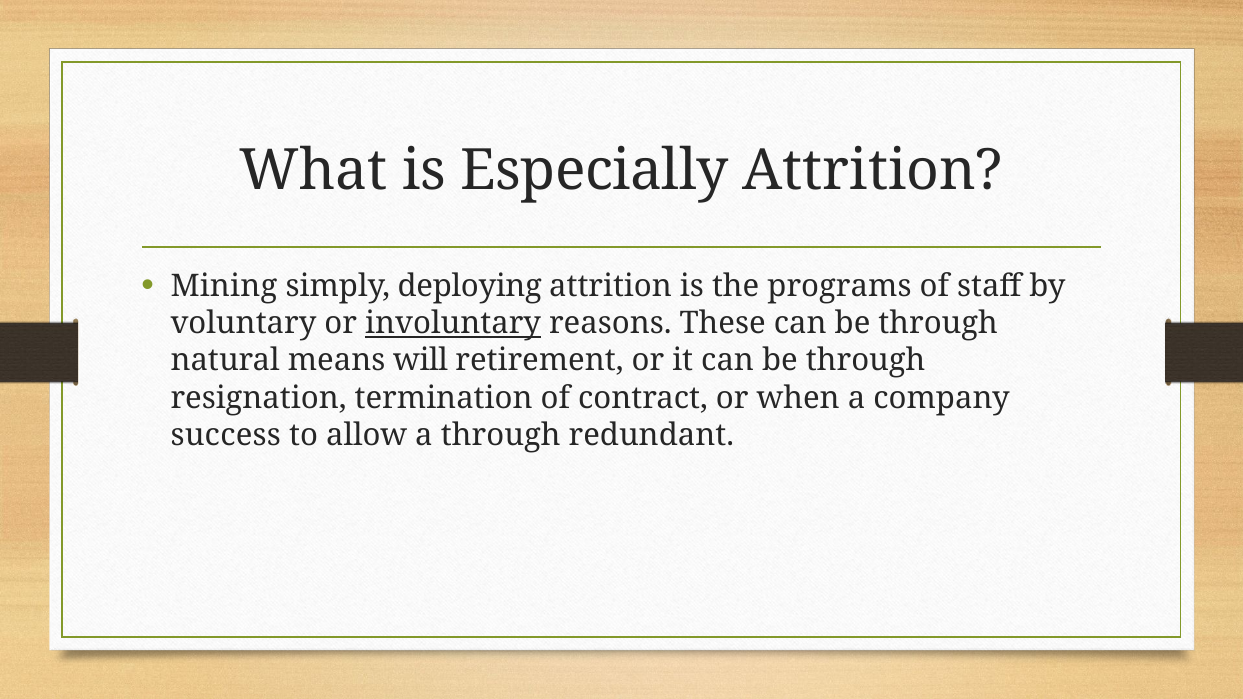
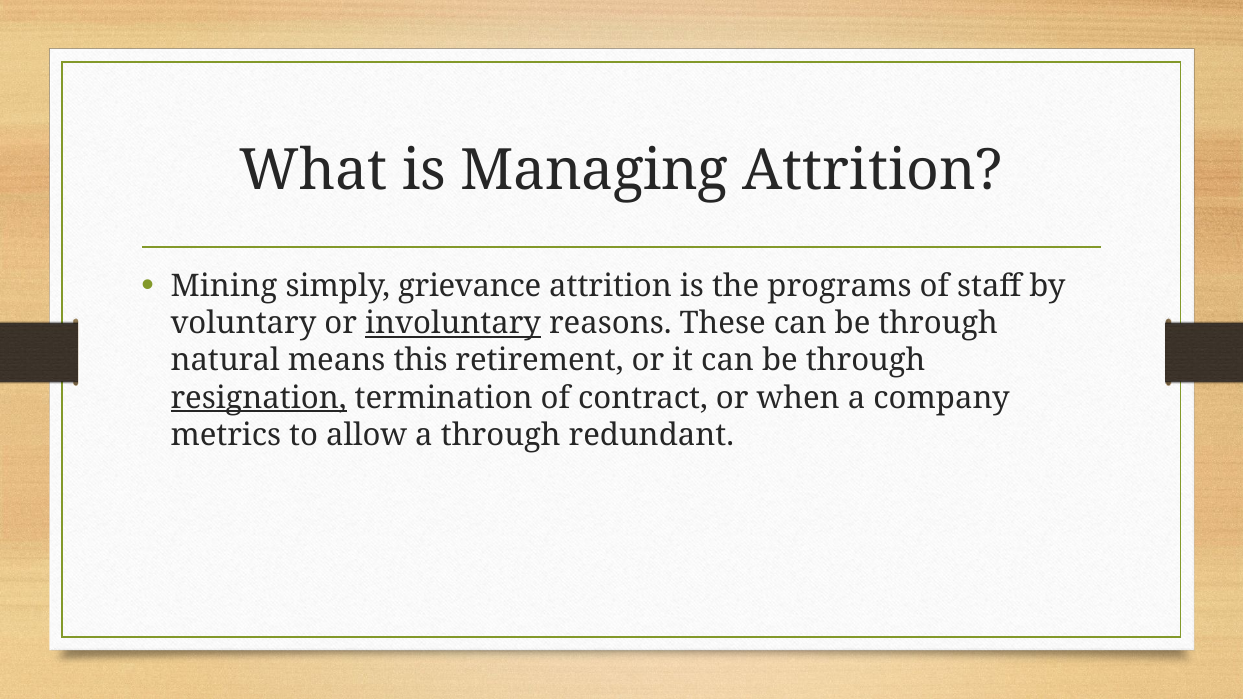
Especially: Especially -> Managing
deploying: deploying -> grievance
will: will -> this
resignation underline: none -> present
success: success -> metrics
